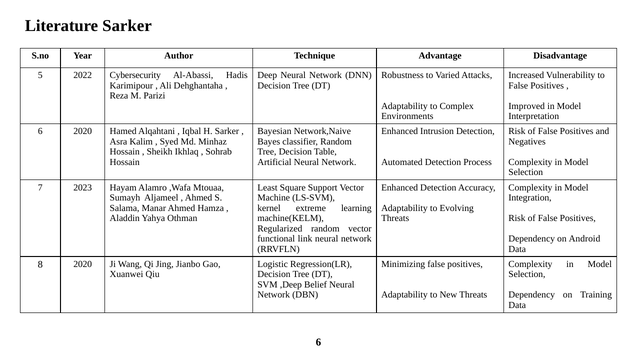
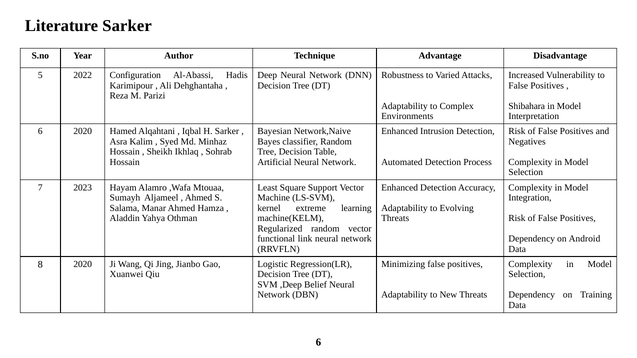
Cybersecurity: Cybersecurity -> Configuration
Improved: Improved -> Shibahara
